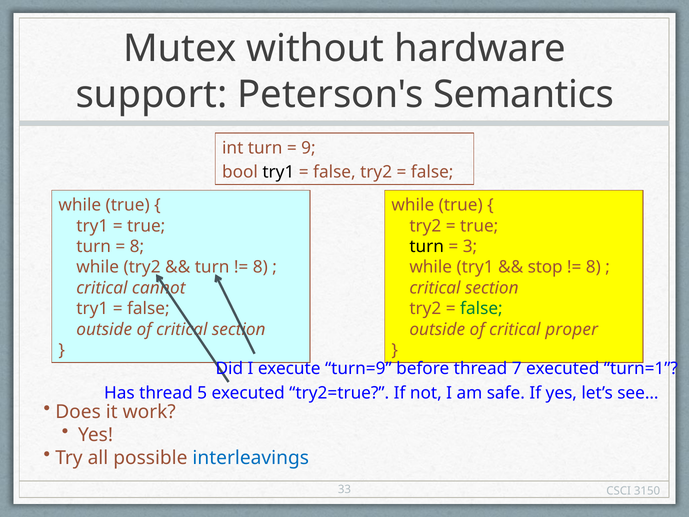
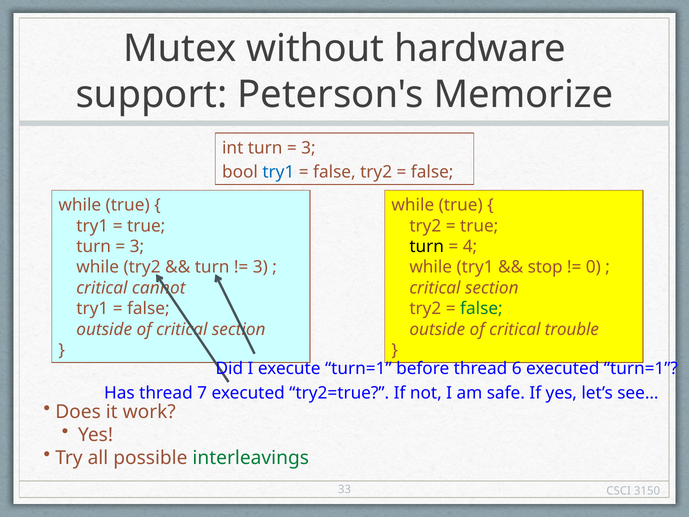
Semantics: Semantics -> Memorize
9 at (308, 148): 9 -> 3
try1 at (278, 172) colour: black -> blue
8 at (137, 247): 8 -> 3
3: 3 -> 4
8 at (260, 267): 8 -> 3
8 at (593, 267): 8 -> 0
proper: proper -> trouble
execute turn=9: turn=9 -> turn=1
7: 7 -> 6
5: 5 -> 7
interleavings colour: blue -> green
